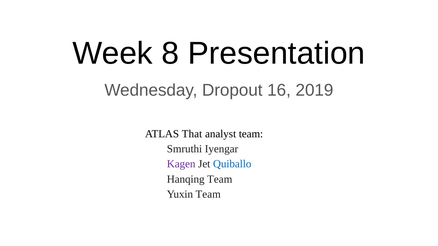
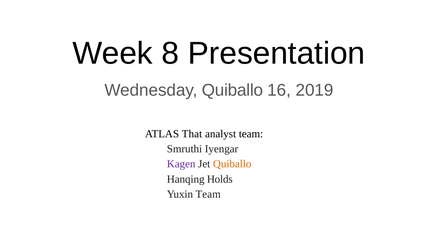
Wednesday Dropout: Dropout -> Quiballo
Quiballo at (232, 164) colour: blue -> orange
Hanqing Team: Team -> Holds
